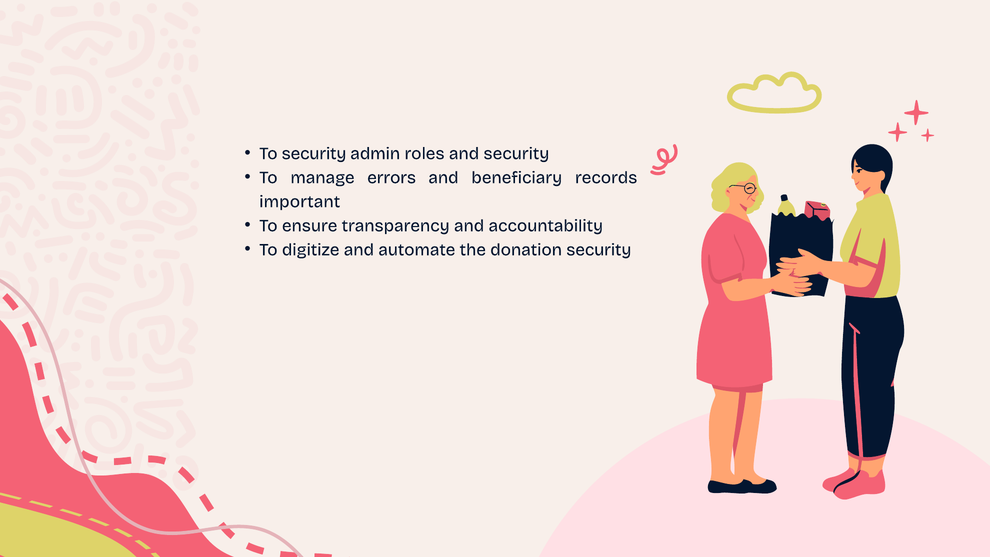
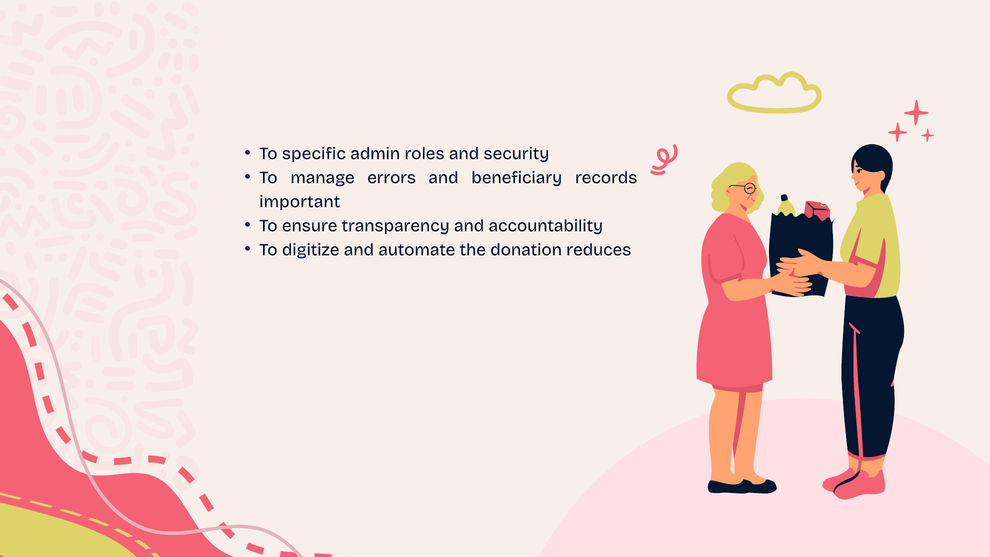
To security: security -> specific
donation security: security -> reduces
